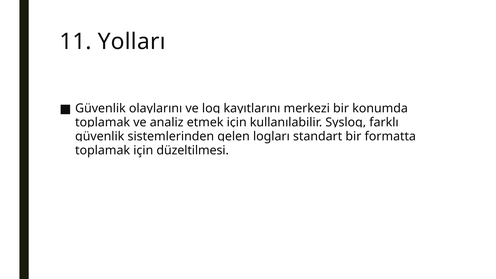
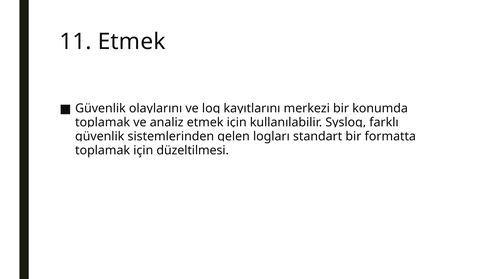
11 Yolları: Yolları -> Etmek
